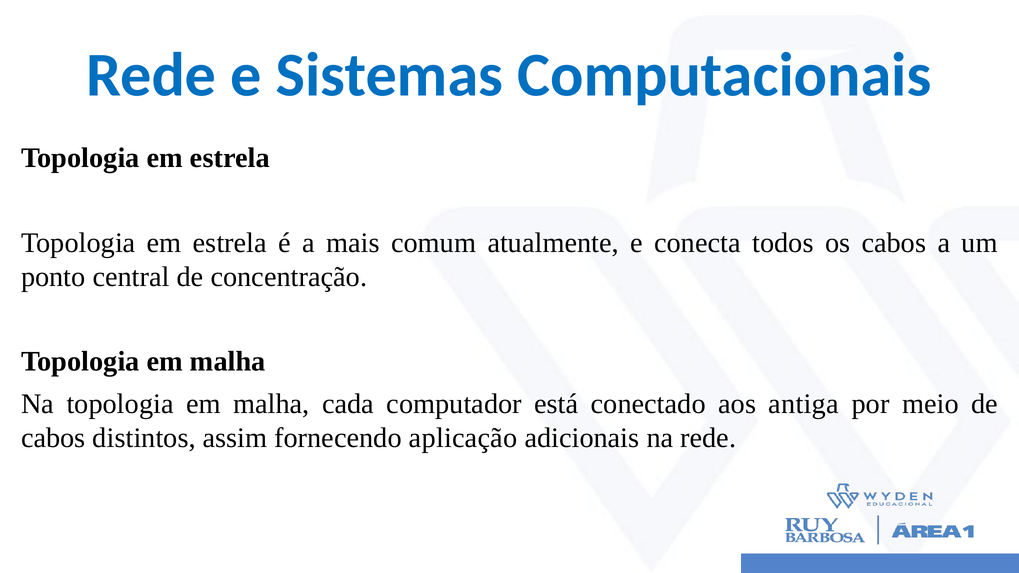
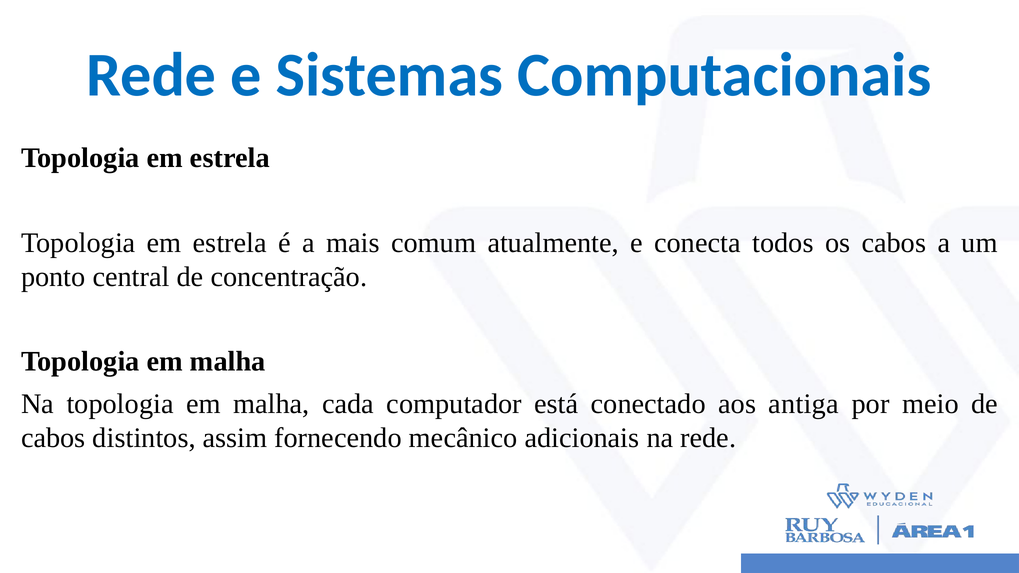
aplicação: aplicação -> mecânico
